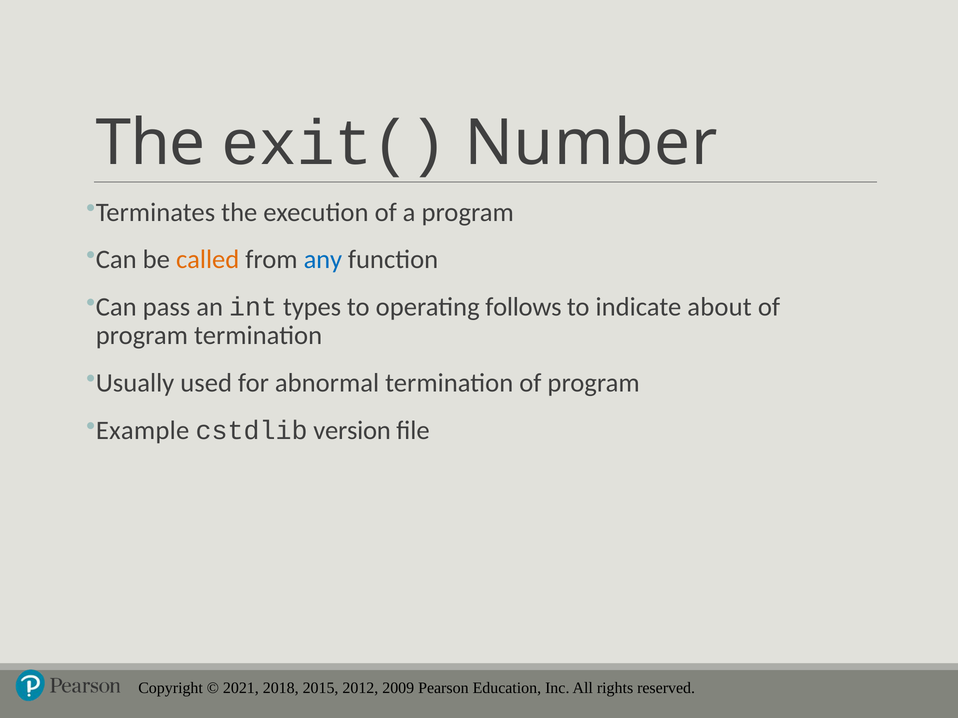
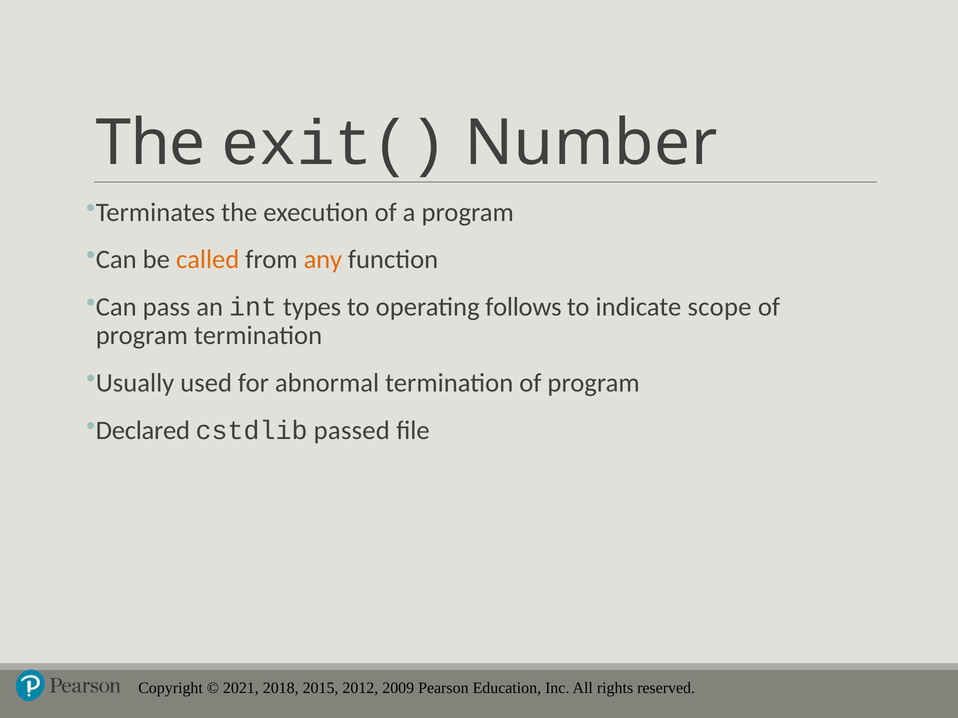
any colour: blue -> orange
about: about -> scope
Example: Example -> Declared
version: version -> passed
